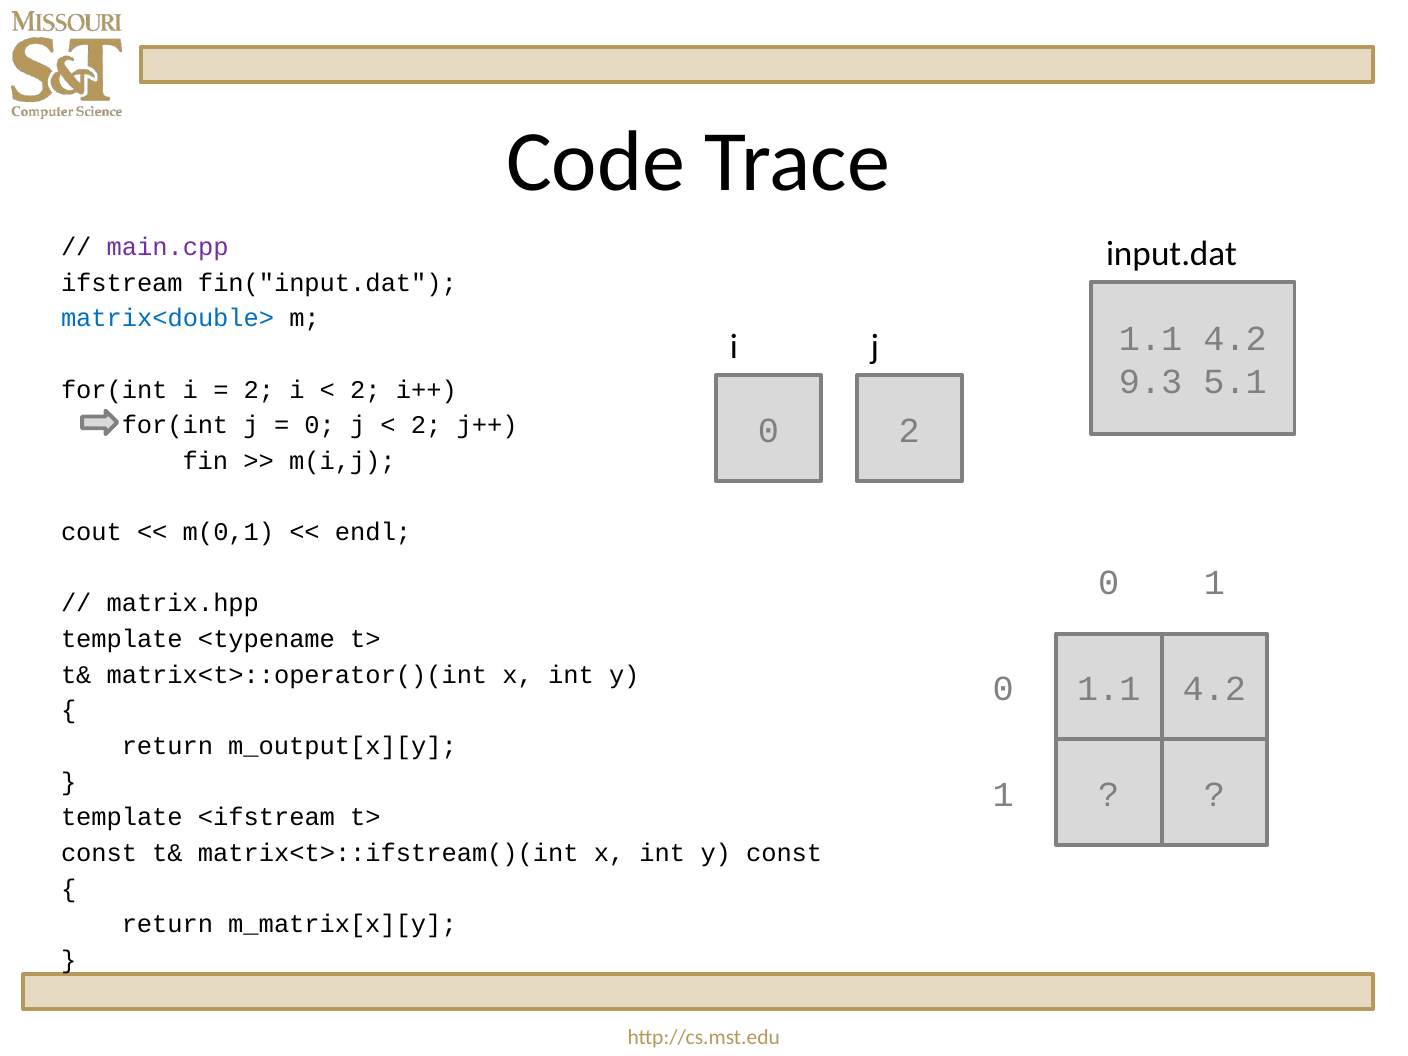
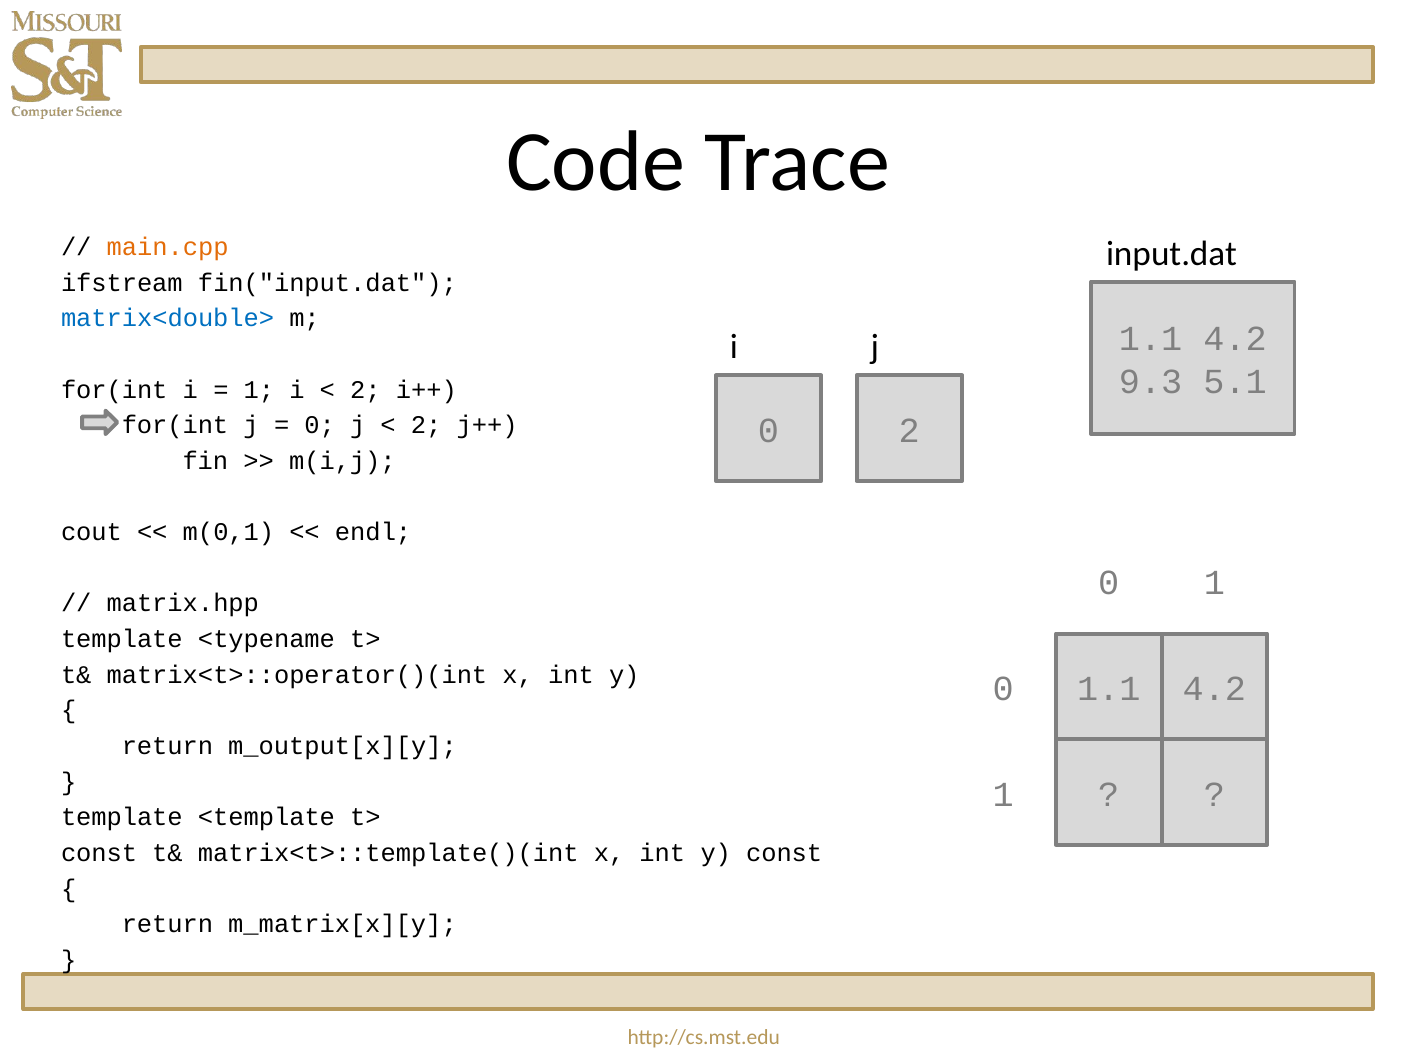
main.cpp colour: purple -> orange
2 at (259, 390): 2 -> 1
<ifstream: <ifstream -> <template
matrix<t>::ifstream()(int: matrix<t>::ifstream()(int -> matrix<t>::template()(int
